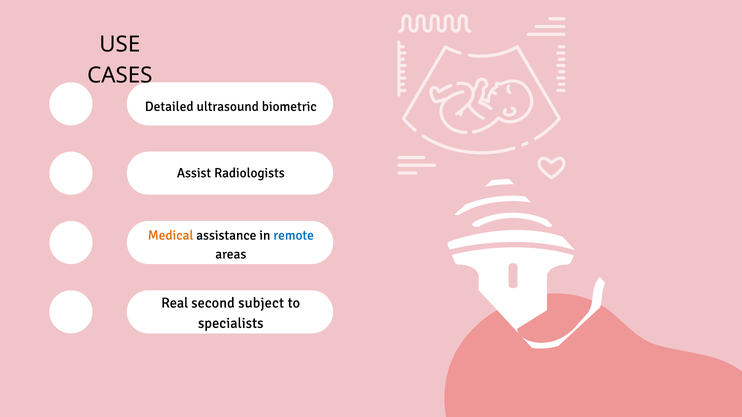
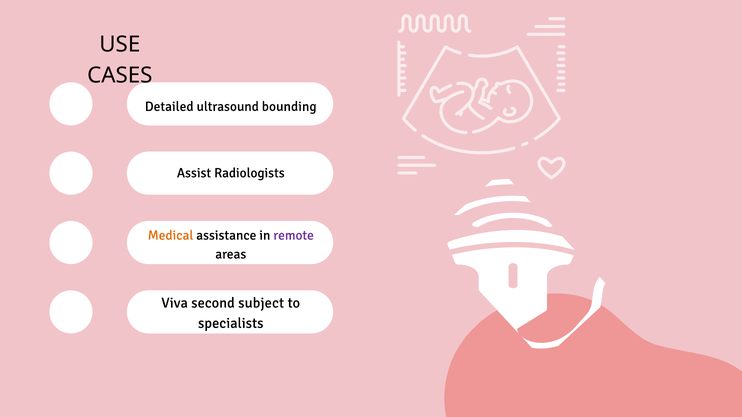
biometric: biometric -> bounding
remote colour: blue -> purple
Real: Real -> Viva
